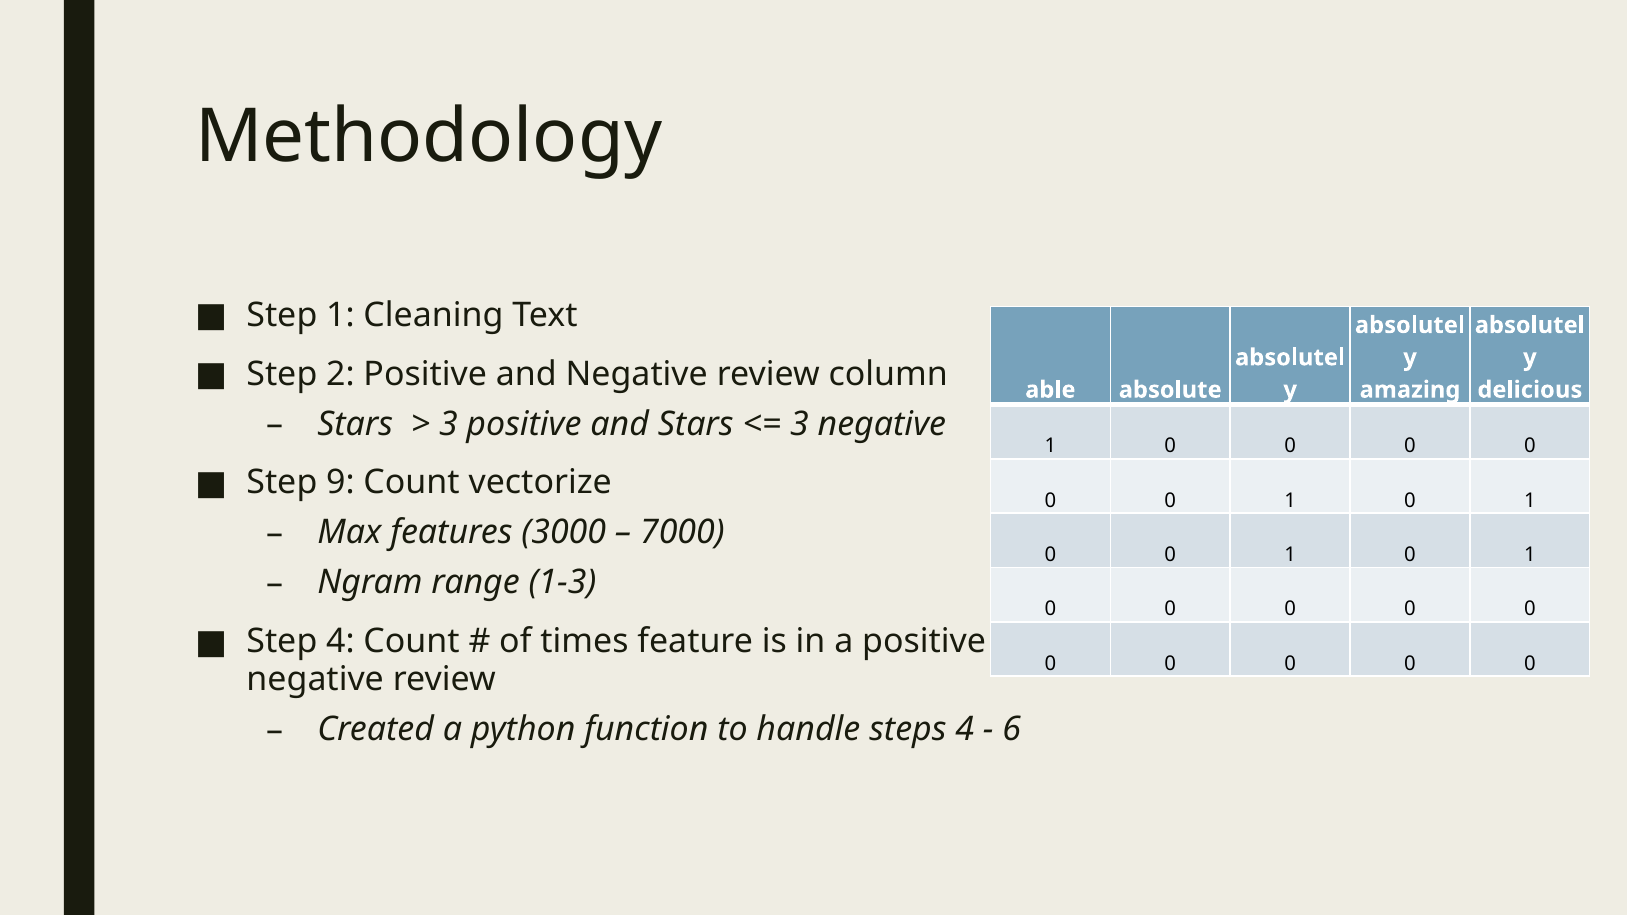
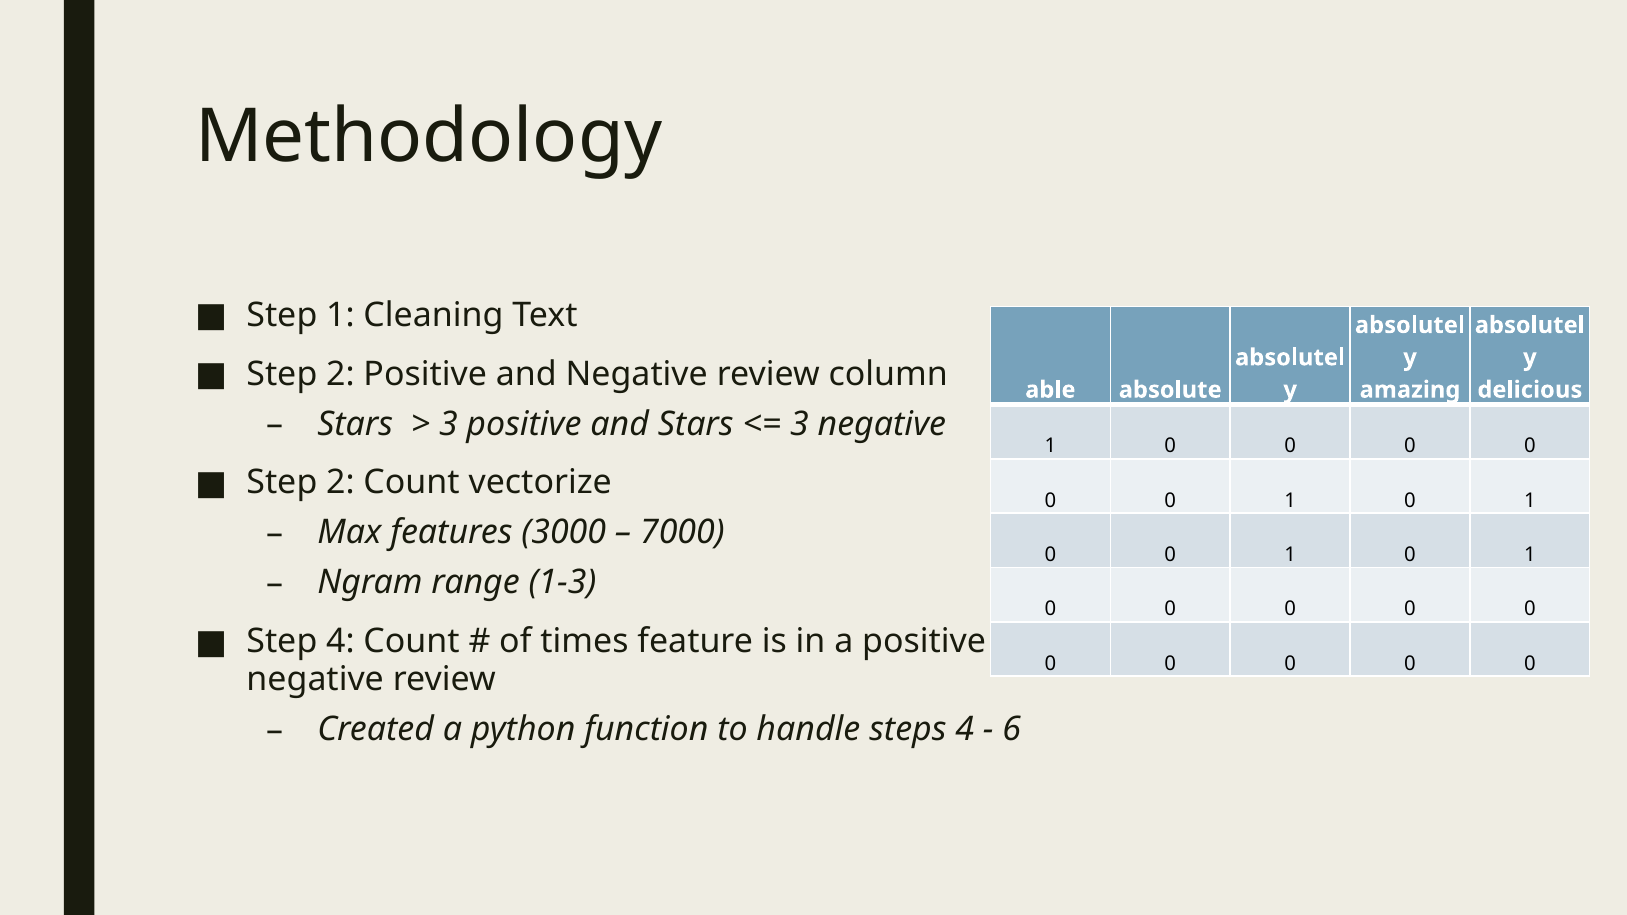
9 at (340, 483): 9 -> 2
